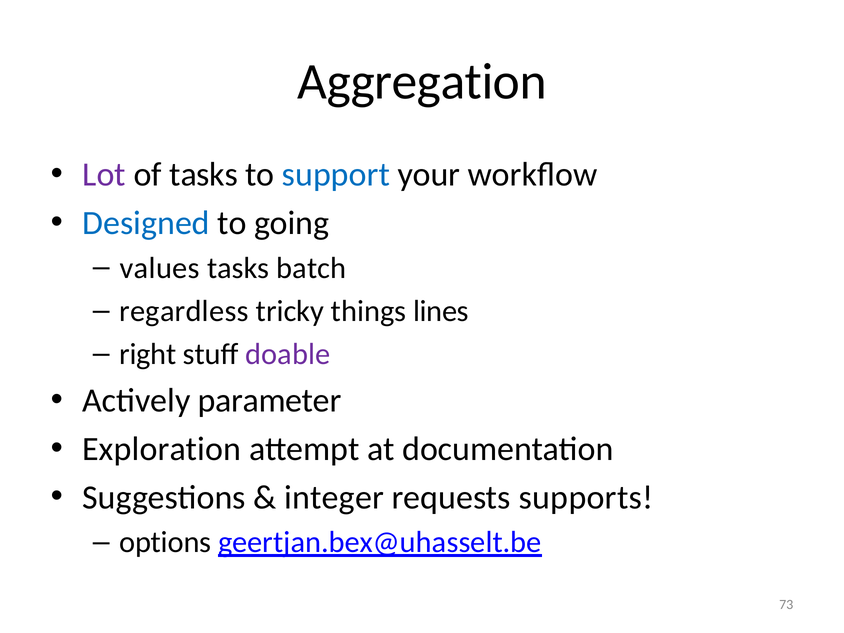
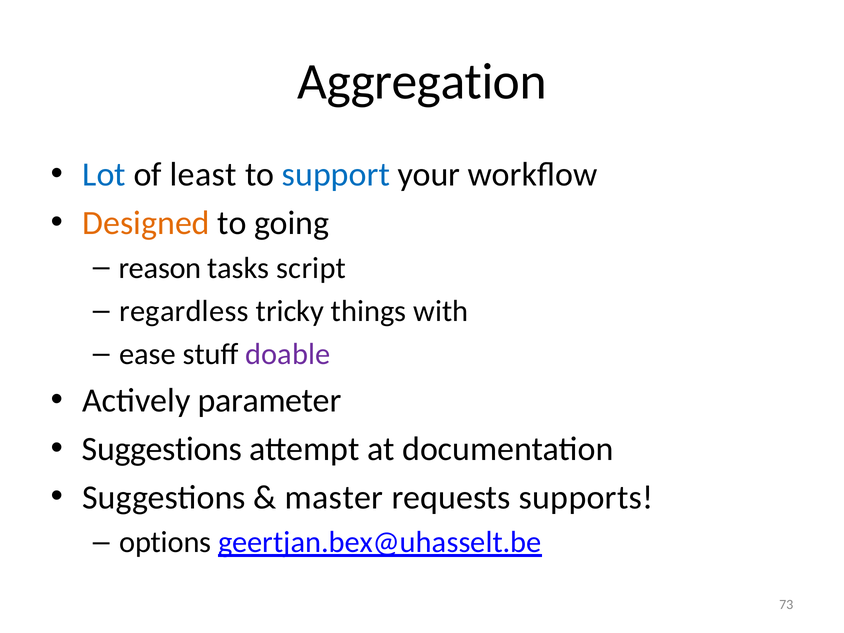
Lot colour: purple -> blue
of tasks: tasks -> least
Designed colour: blue -> orange
values: values -> reason
batch: batch -> script
lines: lines -> with
right: right -> ease
Exploration at (162, 449): Exploration -> Suggestions
integer: integer -> master
